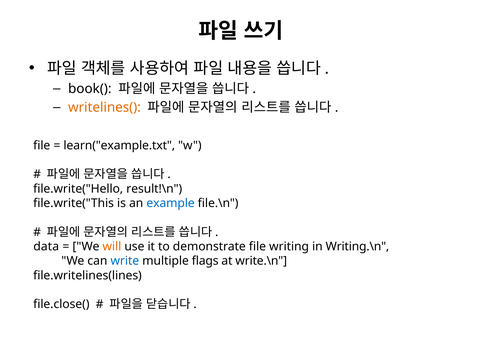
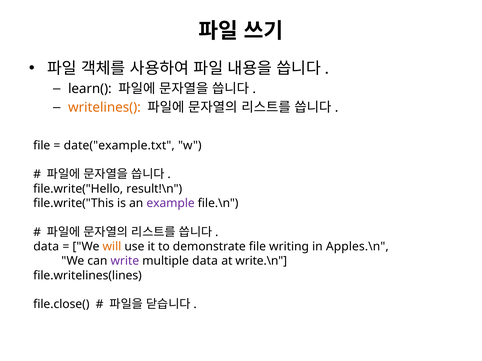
book(: book( -> learn(
learn("example.txt: learn("example.txt -> date("example.txt
example colour: blue -> purple
Writing.\n: Writing.\n -> Apples.\n
write colour: blue -> purple
multiple flags: flags -> data
